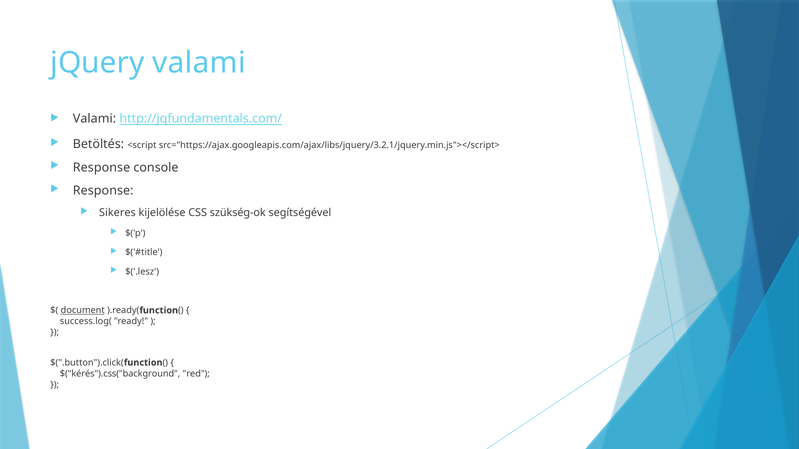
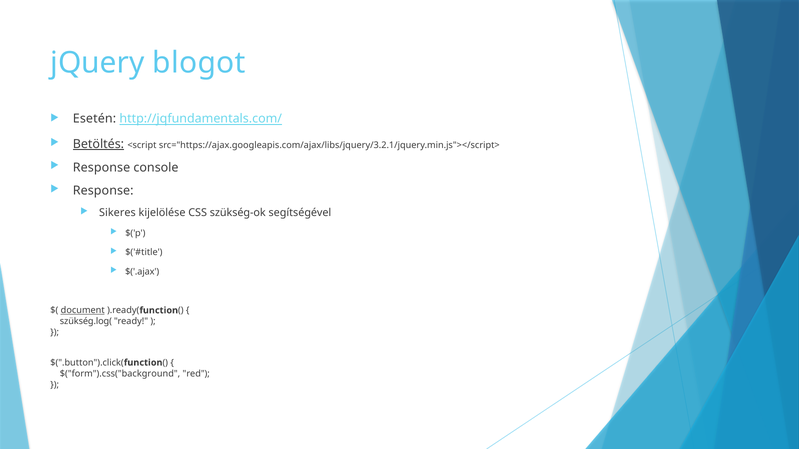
jQuery valami: valami -> blogot
Valami at (95, 119): Valami -> Esetén
Betöltés underline: none -> present
$('.lesz: $('.lesz -> $('.ajax
success.log(: success.log( -> szükség.log(
$("kérés").css("background: $("kérés").css("background -> $("form").css("background
